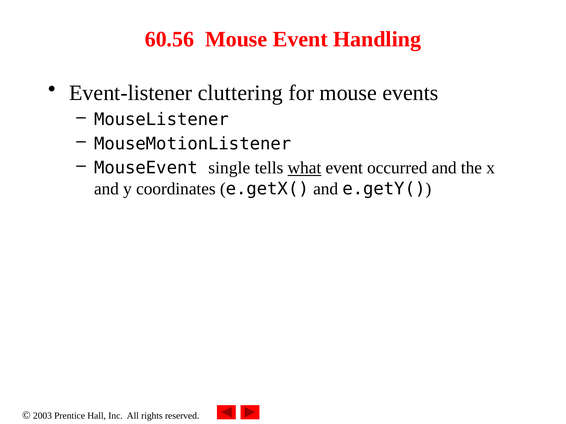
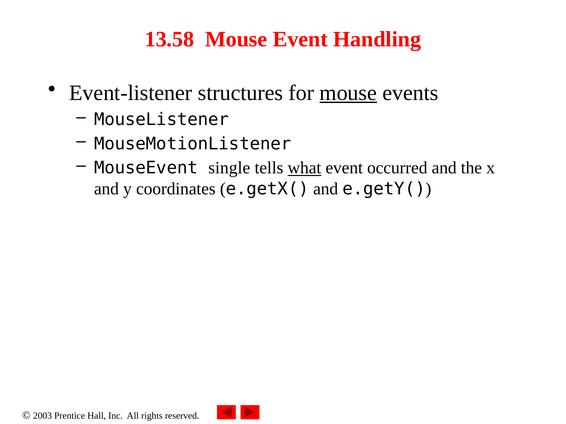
60.56: 60.56 -> 13.58
cluttering: cluttering -> structures
mouse at (348, 93) underline: none -> present
